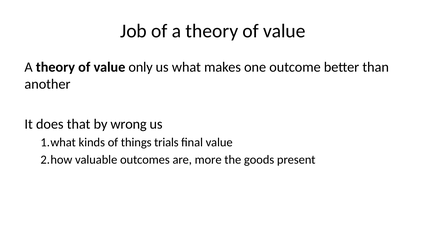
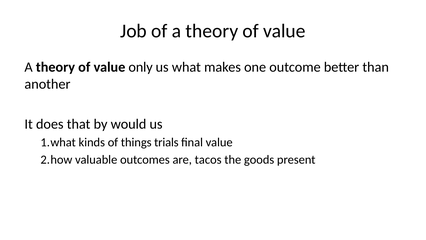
wrong: wrong -> would
more: more -> tacos
